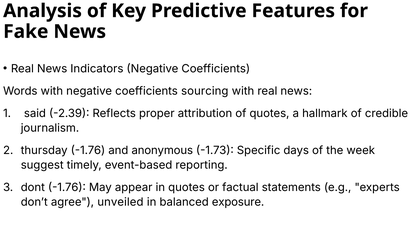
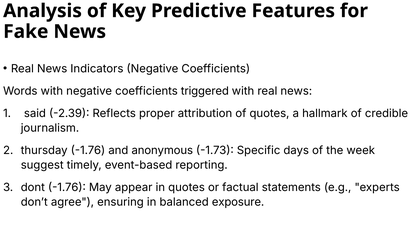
sourcing: sourcing -> triggered
unveiled: unveiled -> ensuring
